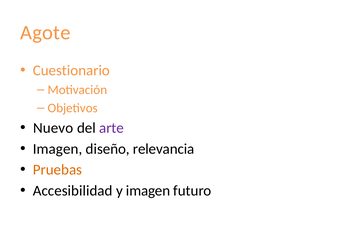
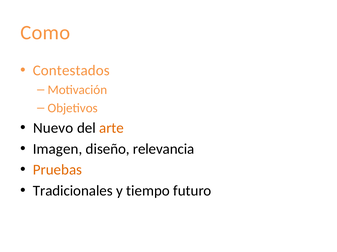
Agote: Agote -> Como
Cuestionario: Cuestionario -> Contestados
arte colour: purple -> orange
Accesibilidad: Accesibilidad -> Tradicionales
y imagen: imagen -> tiempo
